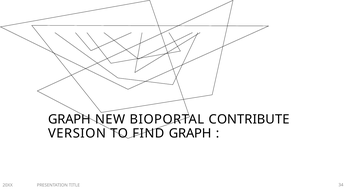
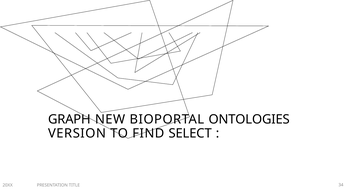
CONTRIBUTE: CONTRIBUTE -> ONTOLOGIES
FIND GRAPH: GRAPH -> SELECT
